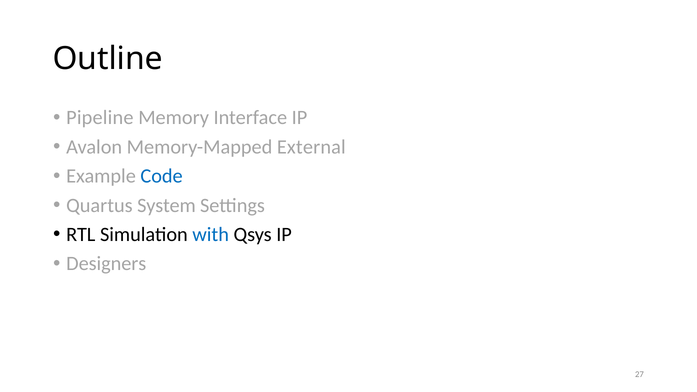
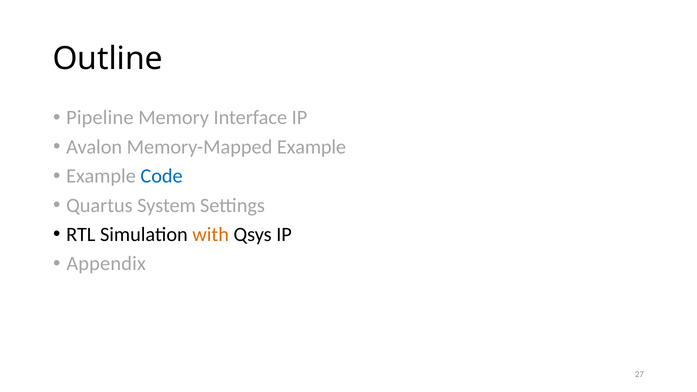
Memory-Mapped External: External -> Example
with colour: blue -> orange
Designers: Designers -> Appendix
